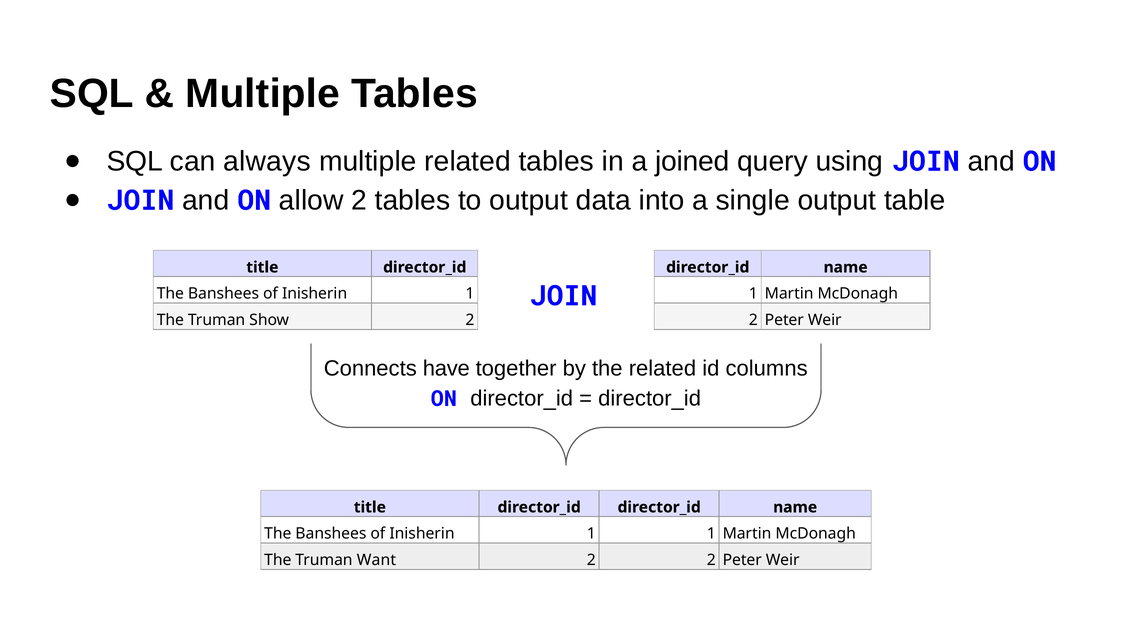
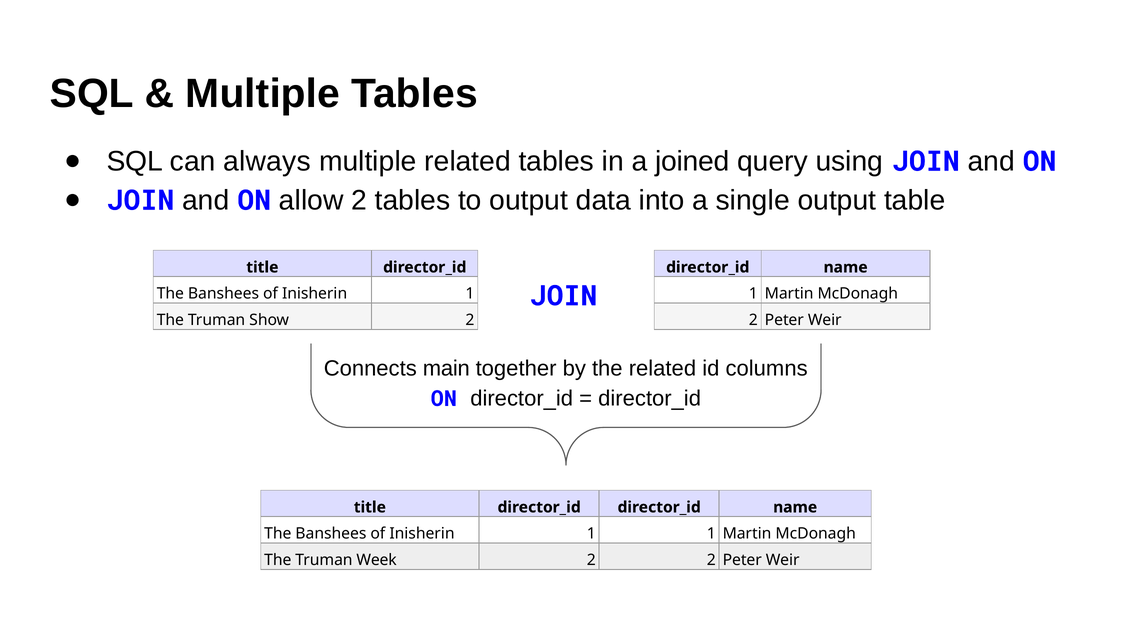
have: have -> main
Want: Want -> Week
